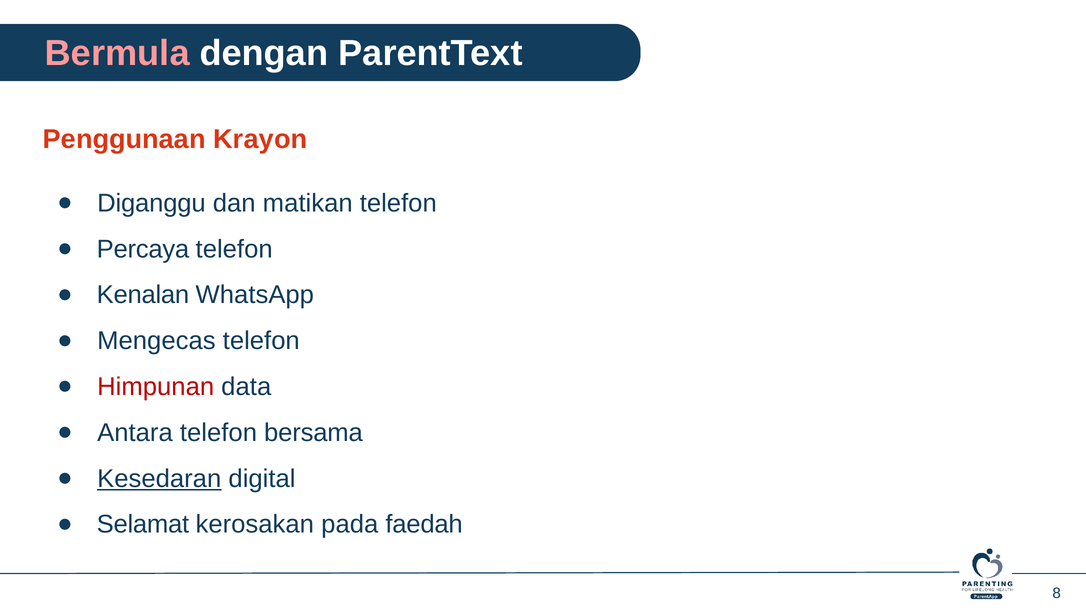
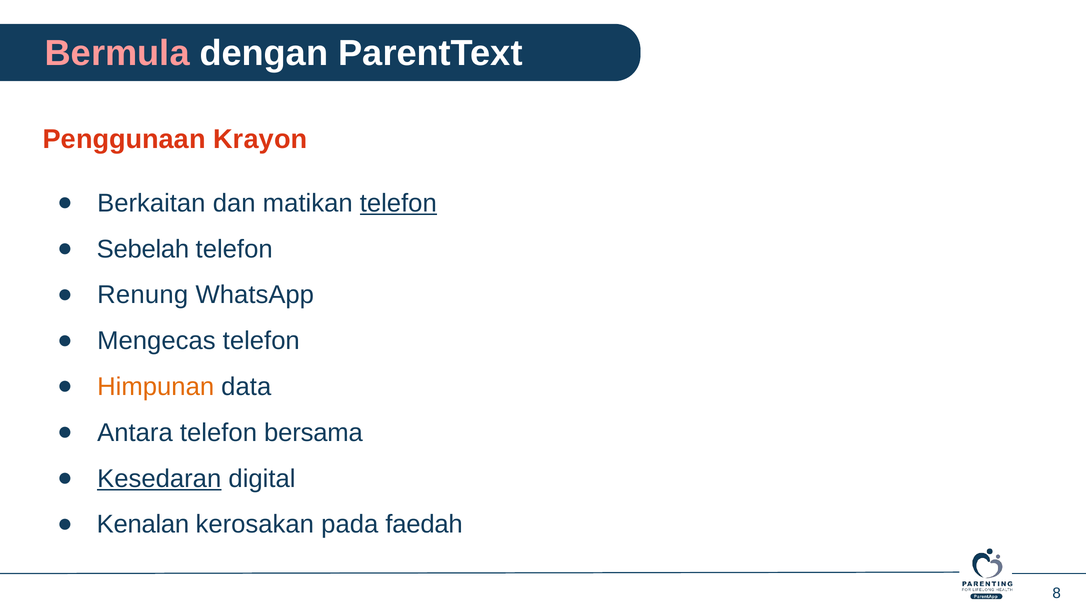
Diganggu: Diganggu -> Berkaitan
telefon at (398, 203) underline: none -> present
Percaya: Percaya -> Sebelah
Kenalan: Kenalan -> Renung
Himpunan colour: red -> orange
Selamat: Selamat -> Kenalan
